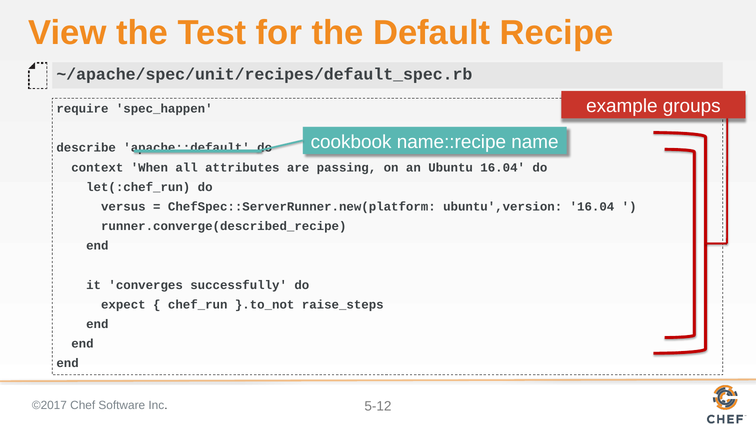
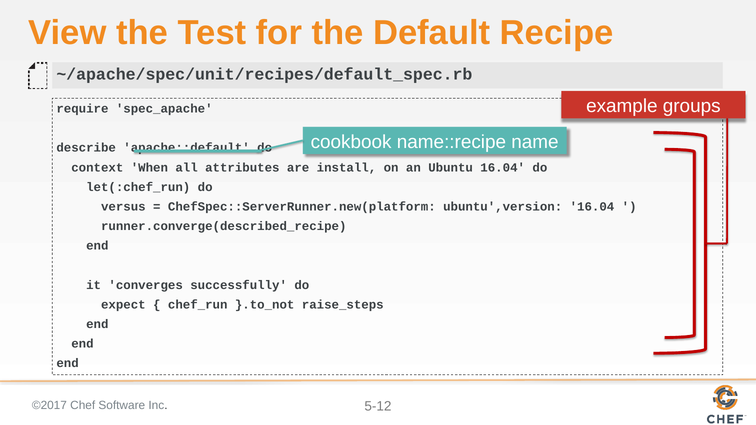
spec_happen: spec_happen -> spec_apache
passing: passing -> install
